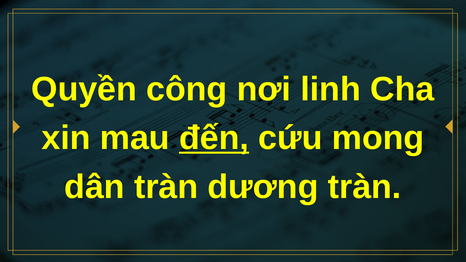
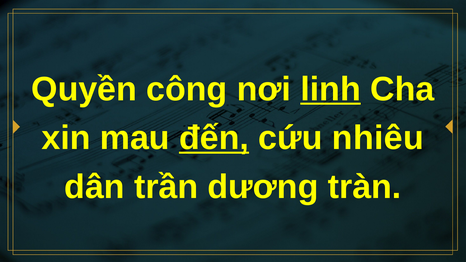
linh underline: none -> present
mong: mong -> nhiêu
dân tràn: tràn -> trần
